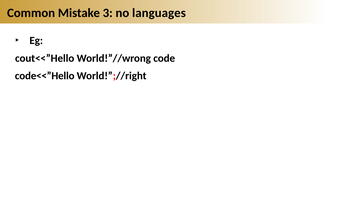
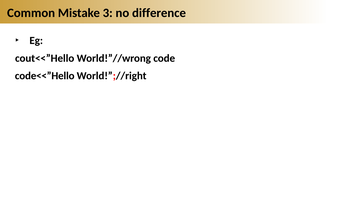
languages: languages -> difference
